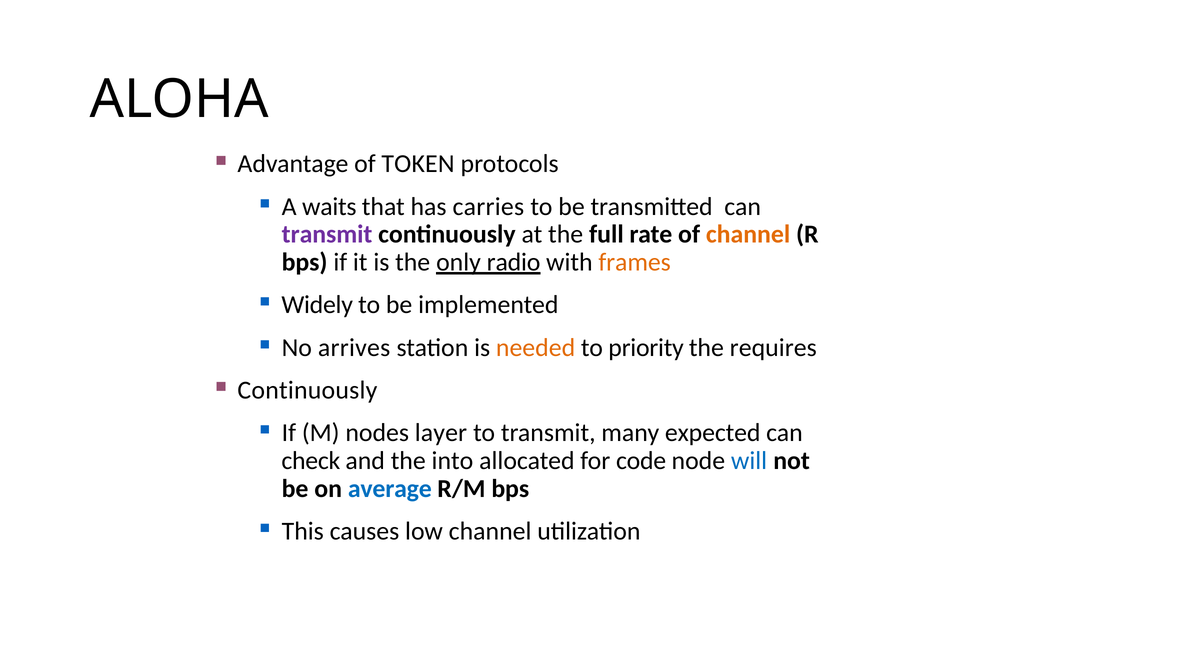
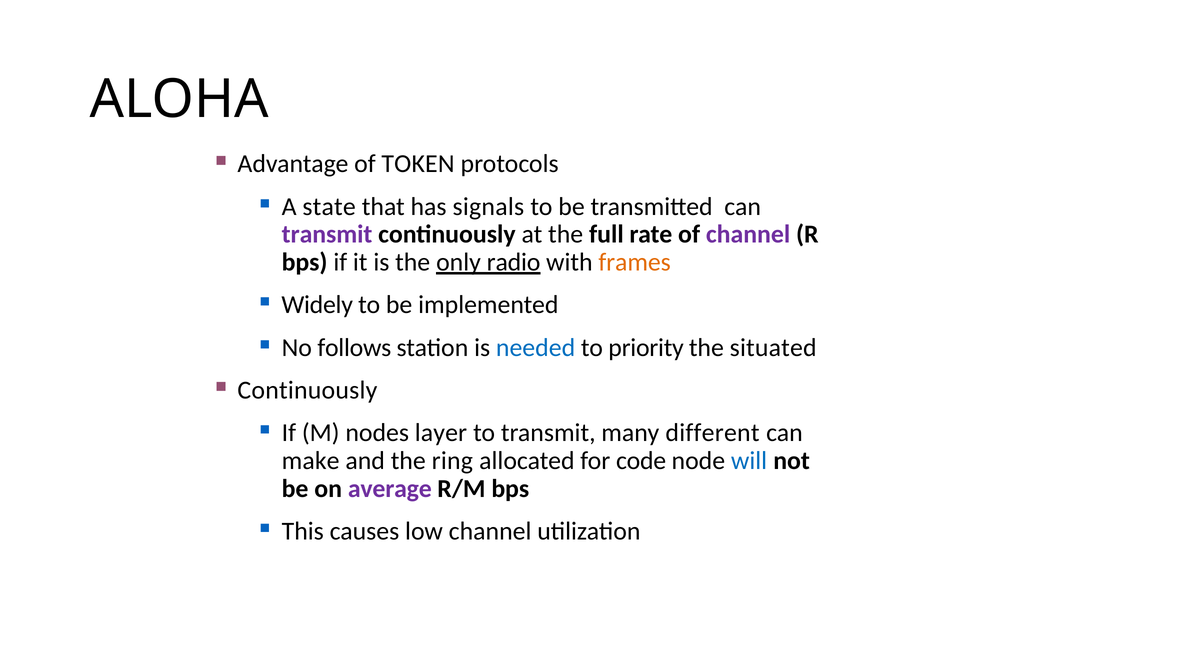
waits: waits -> state
carries: carries -> signals
channel at (748, 234) colour: orange -> purple
arrives: arrives -> follows
needed colour: orange -> blue
requires: requires -> situated
expected: expected -> different
check: check -> make
into: into -> ring
average colour: blue -> purple
